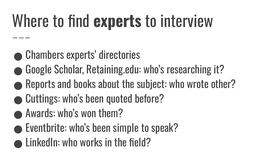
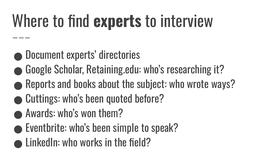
Chambers: Chambers -> Document
other: other -> ways
